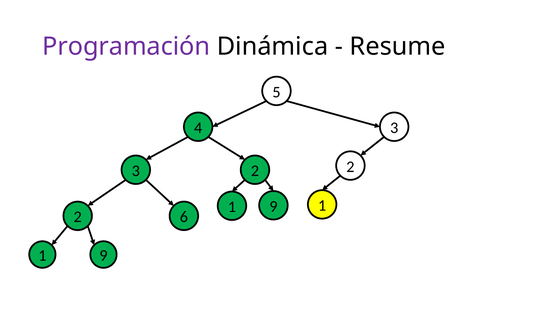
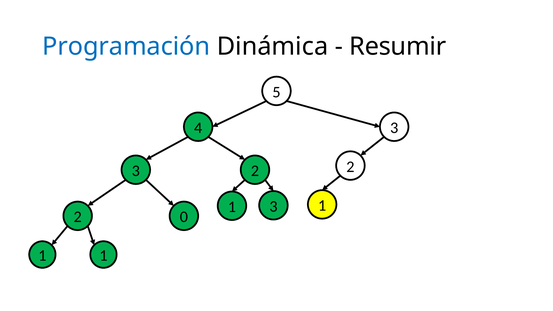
Programación colour: purple -> blue
Resume: Resume -> Resumir
9 at (273, 206): 9 -> 3
6: 6 -> 0
9 at (103, 256): 9 -> 1
